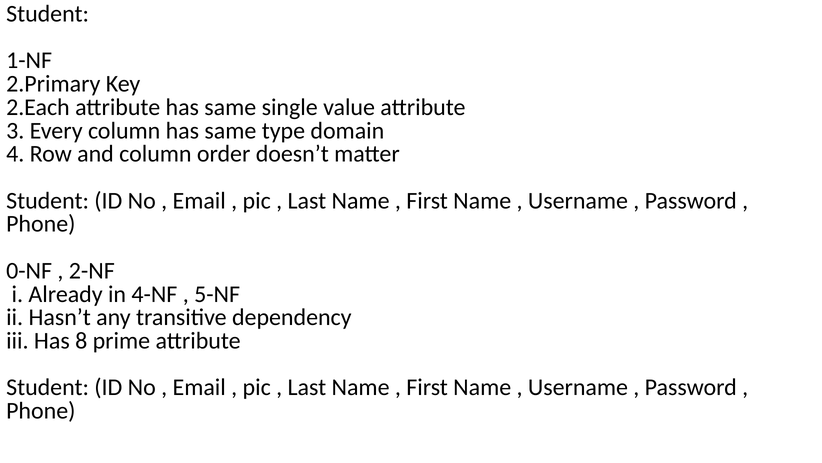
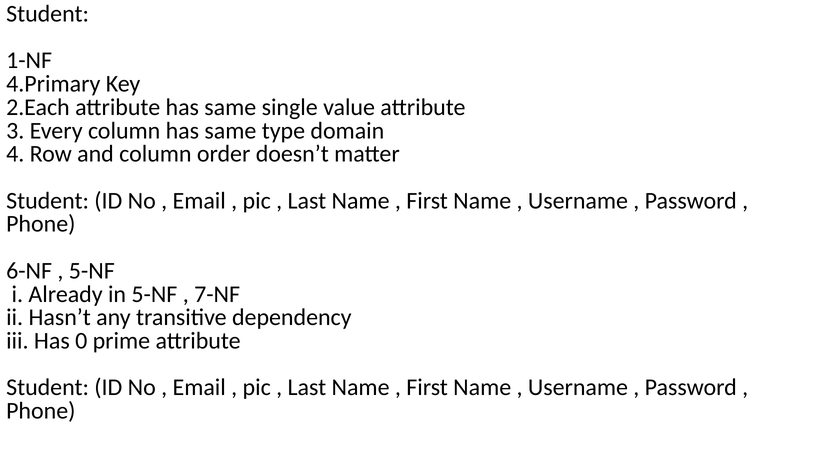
2.Primary: 2.Primary -> 4.Primary
0-NF: 0-NF -> 6-NF
2-NF at (92, 270): 2-NF -> 5-NF
in 4-NF: 4-NF -> 5-NF
5-NF: 5-NF -> 7-NF
8: 8 -> 0
